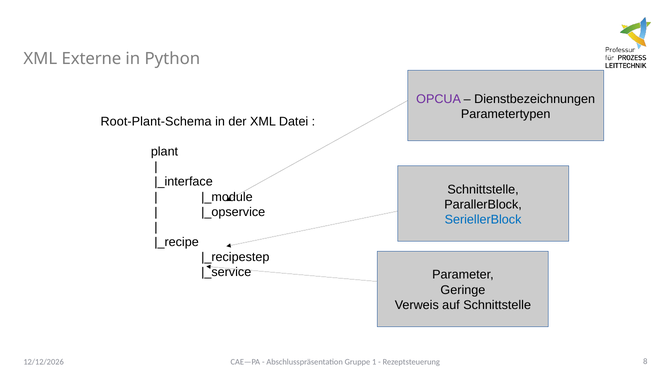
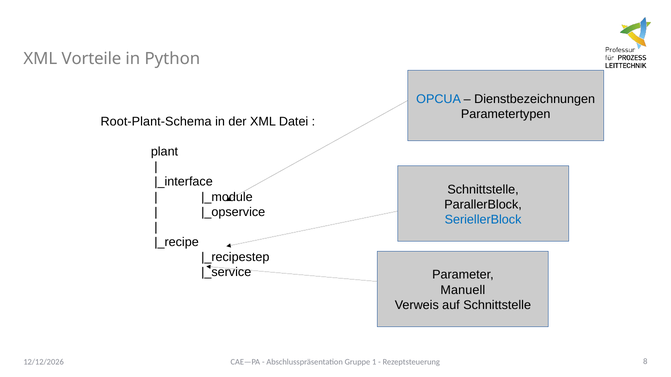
Externe: Externe -> Vorteile
OPCUA colour: purple -> blue
Geringe: Geringe -> Manuell
